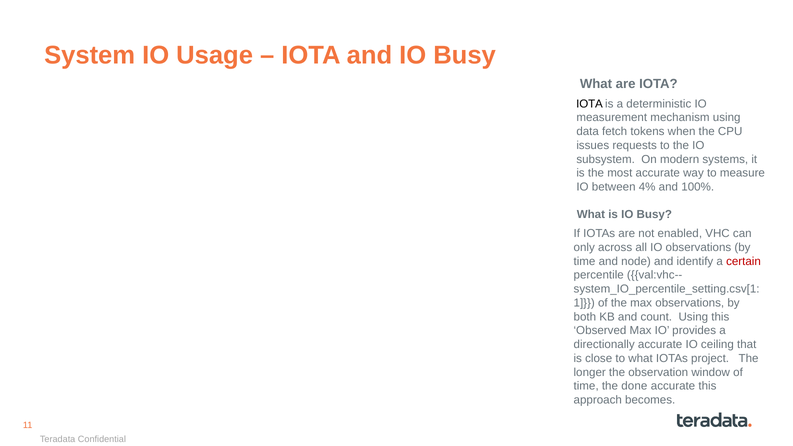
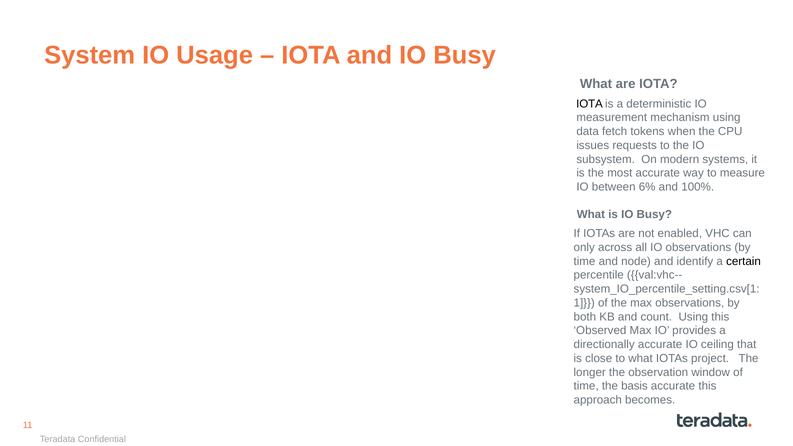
4%: 4% -> 6%
certain colour: red -> black
done: done -> basis
